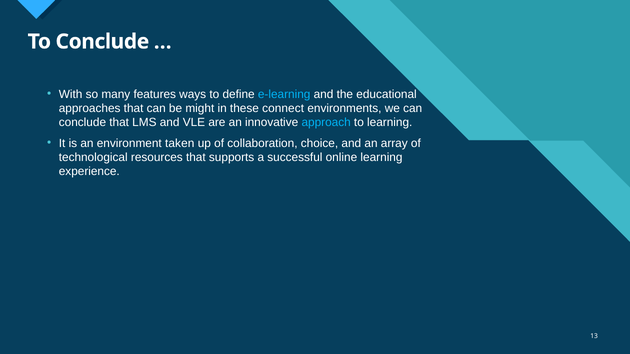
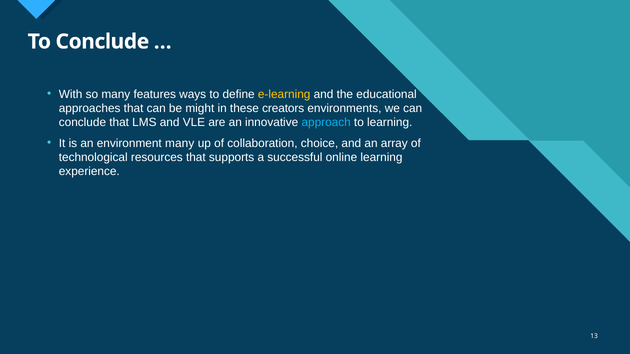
e-learning colour: light blue -> yellow
connect: connect -> creators
environment taken: taken -> many
